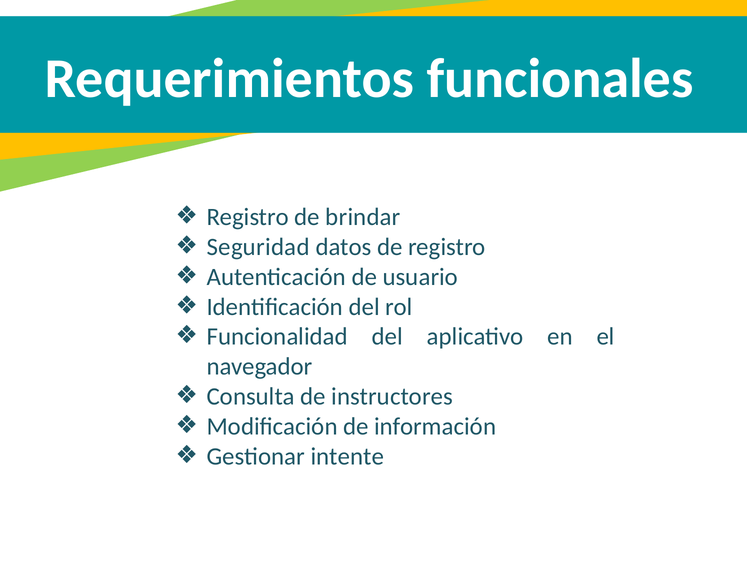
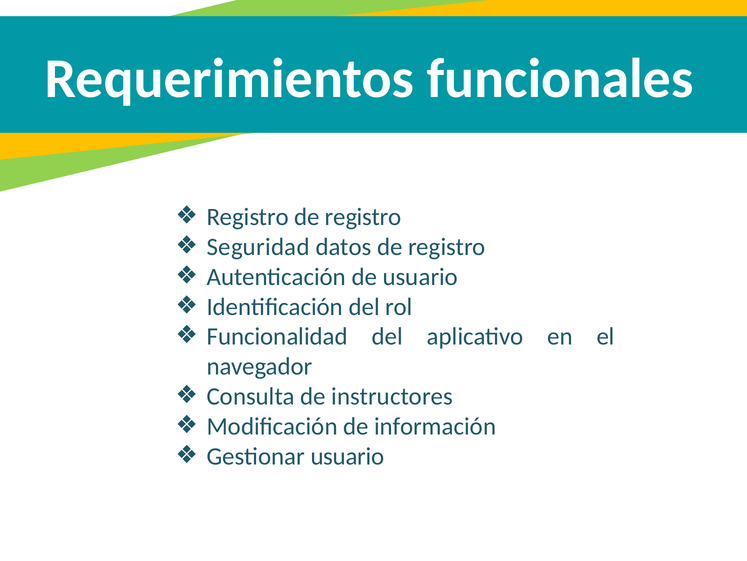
Registro de brindar: brindar -> registro
Gestionar intente: intente -> usuario
